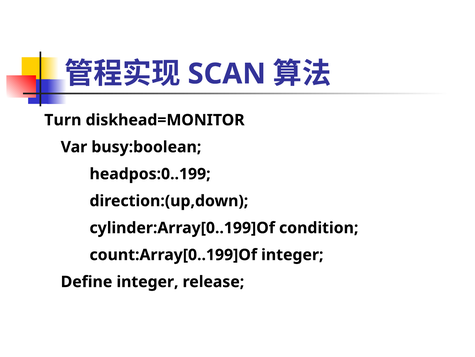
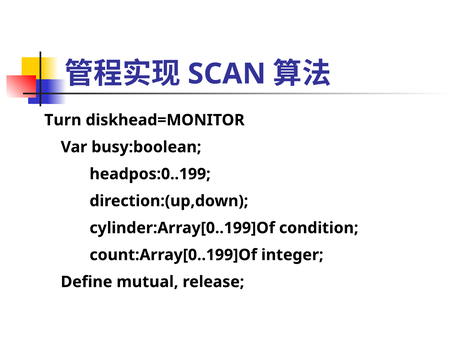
Define integer: integer -> mutual
